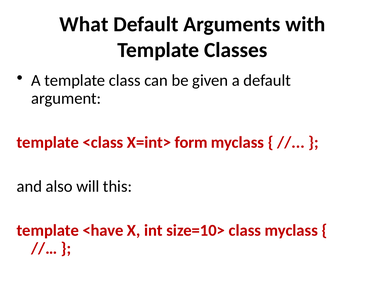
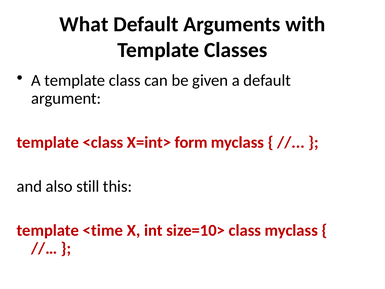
will: will -> still
<have: <have -> <time
